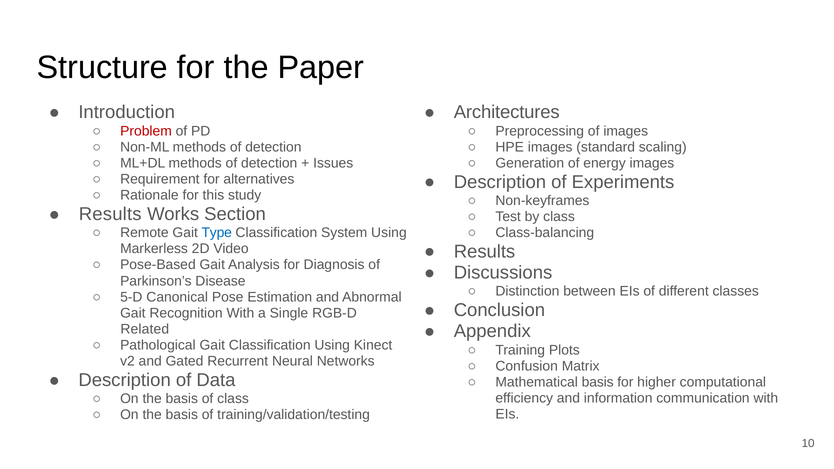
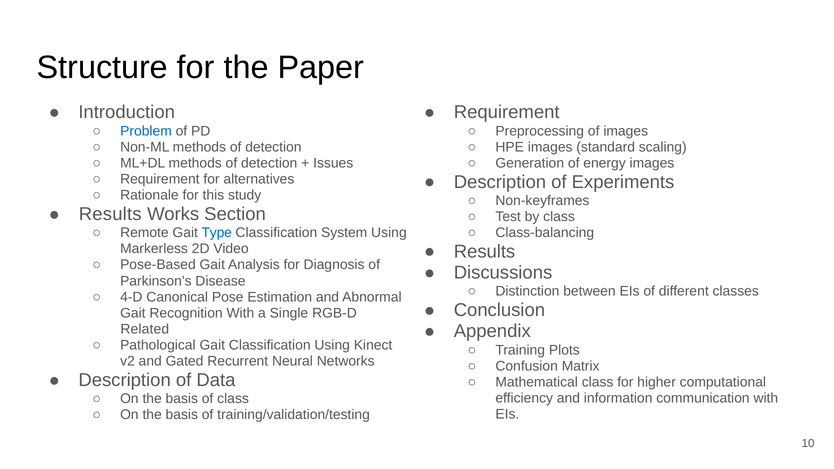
Architectures at (507, 112): Architectures -> Requirement
Problem colour: red -> blue
5-D: 5-D -> 4-D
Mathematical basis: basis -> class
